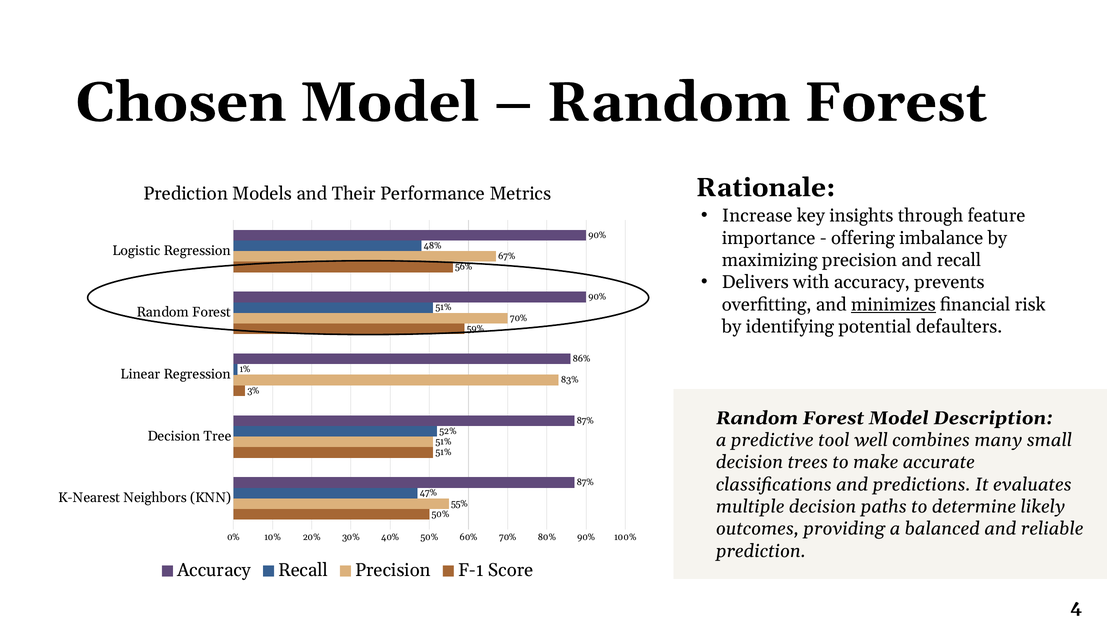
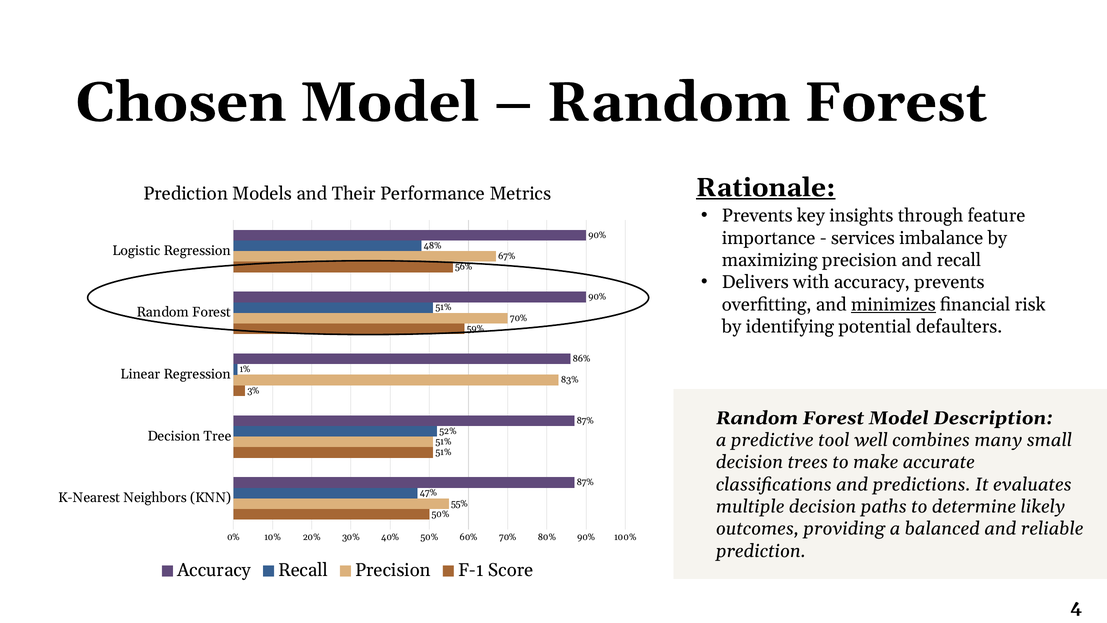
Rationale underline: none -> present
Increase at (757, 216): Increase -> Prevents
offering: offering -> services
